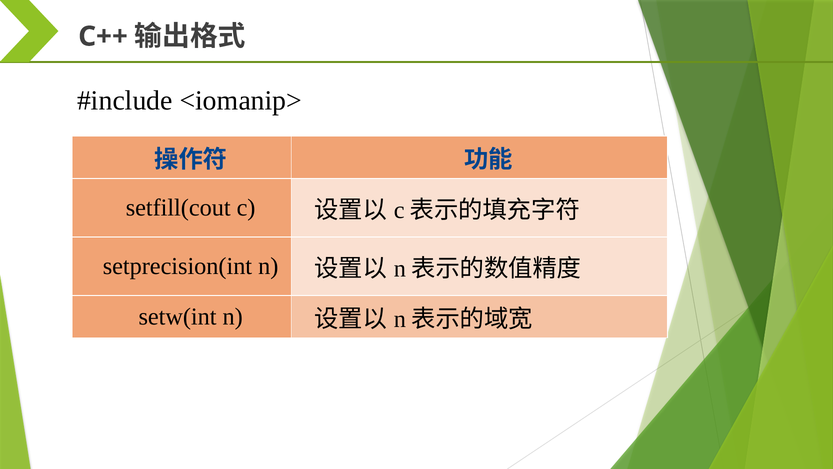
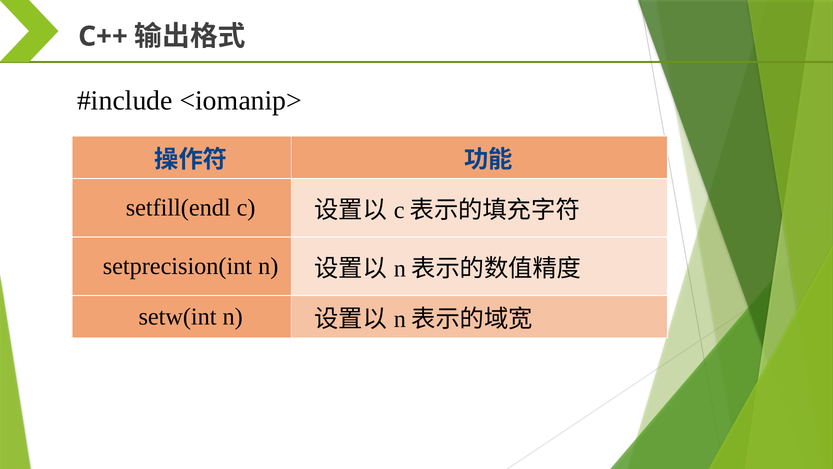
setfill(cout: setfill(cout -> setfill(endl
